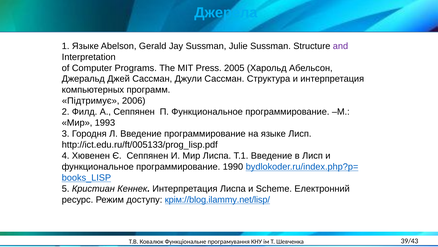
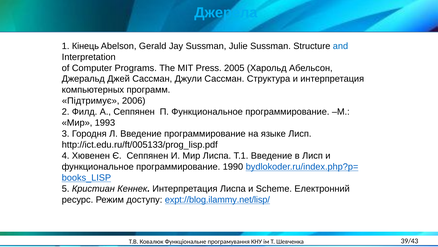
1 Языке: Языке -> Кінець
and colour: purple -> blue
крім://blog.ilammy.net/lisp/: крім://blog.ilammy.net/lisp/ -> expt://blog.ilammy.net/lisp/
